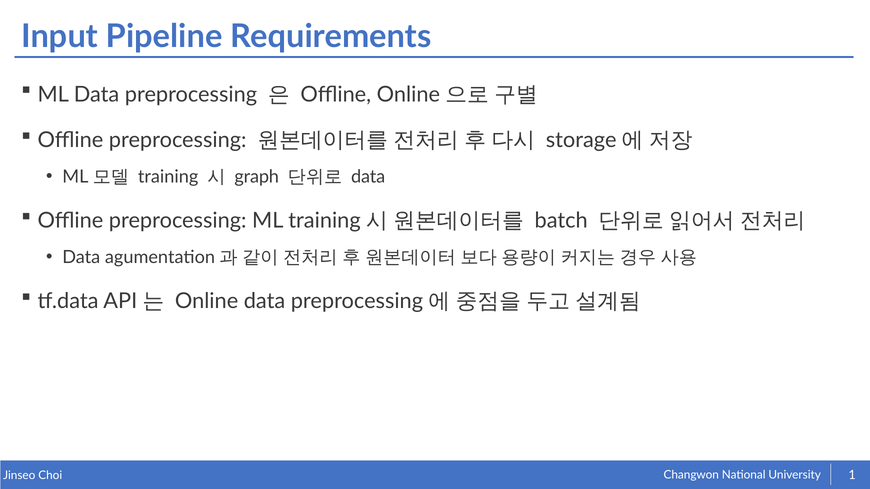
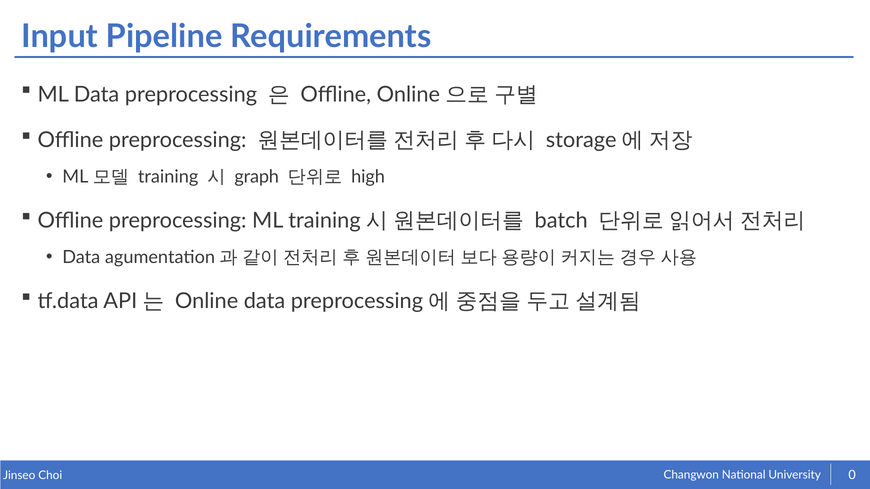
data at (368, 177): data -> high
1: 1 -> 0
